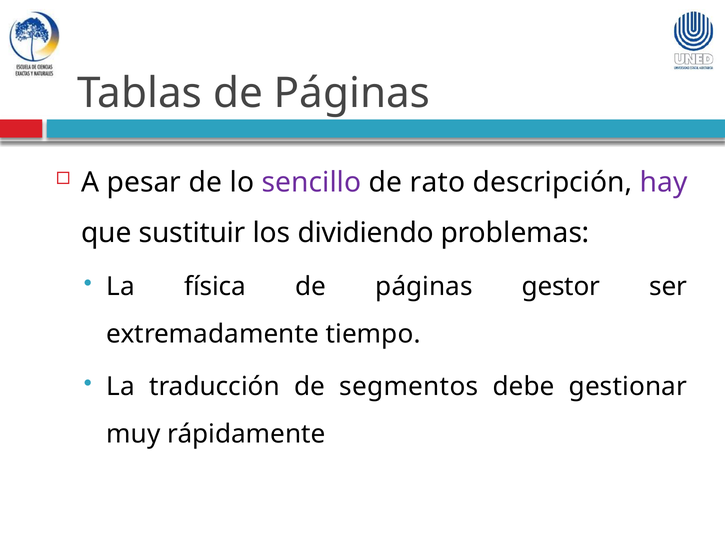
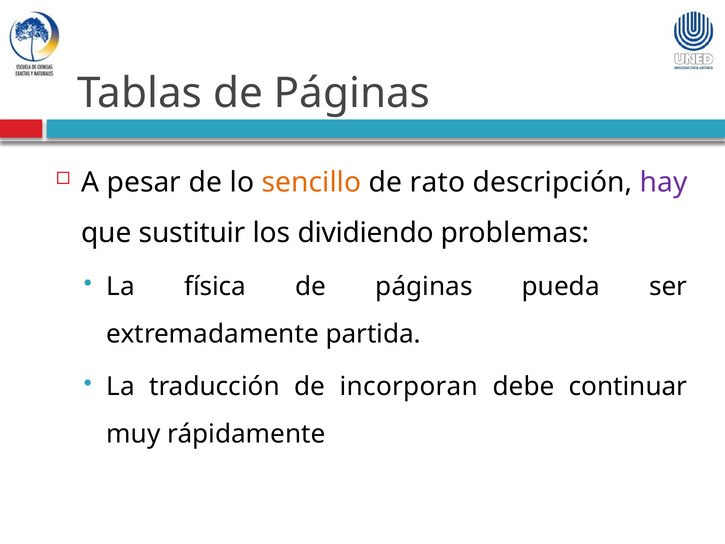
sencillo colour: purple -> orange
gestor: gestor -> pueda
tiempo: tiempo -> partida
segmentos: segmentos -> incorporan
gestionar: gestionar -> continuar
